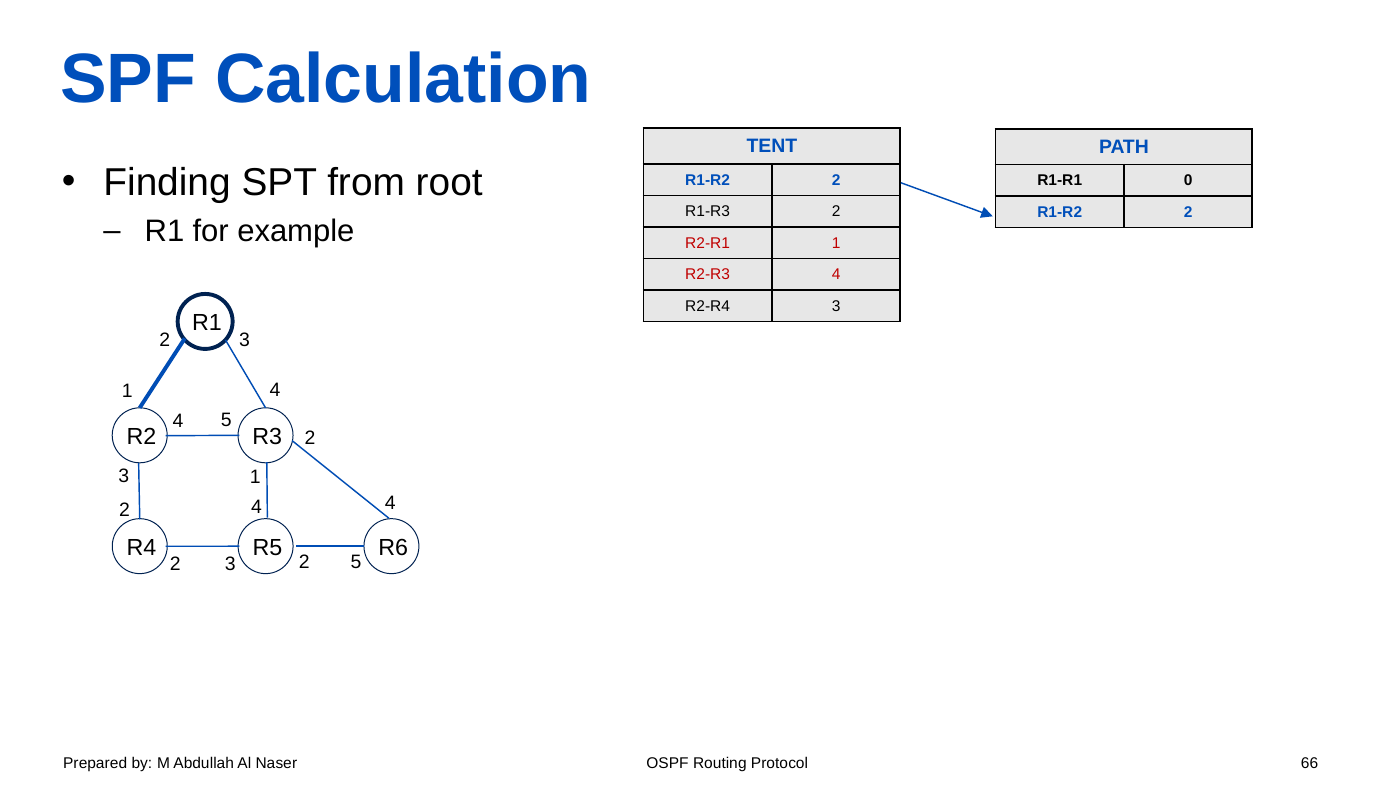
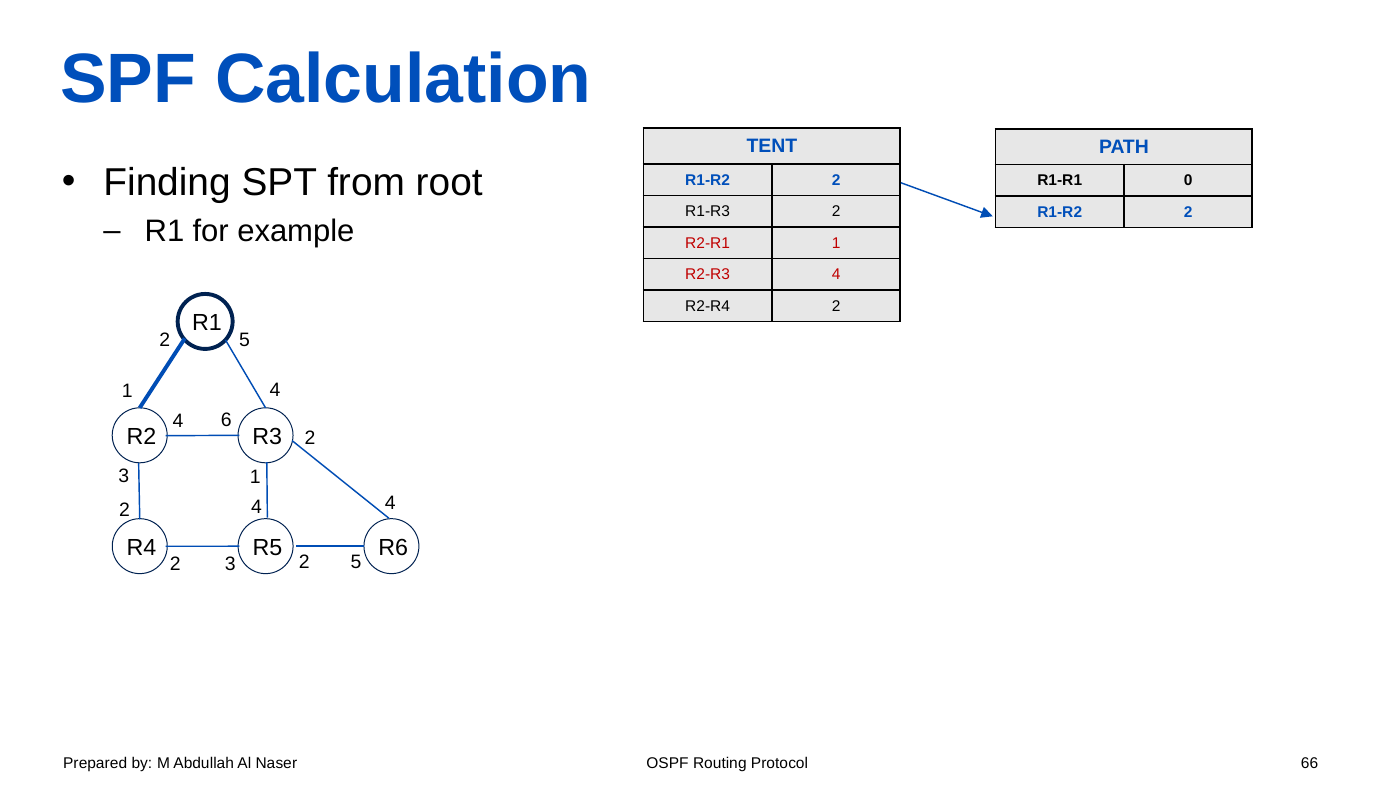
R2-R4 3: 3 -> 2
3 at (244, 340): 3 -> 5
4 5: 5 -> 6
